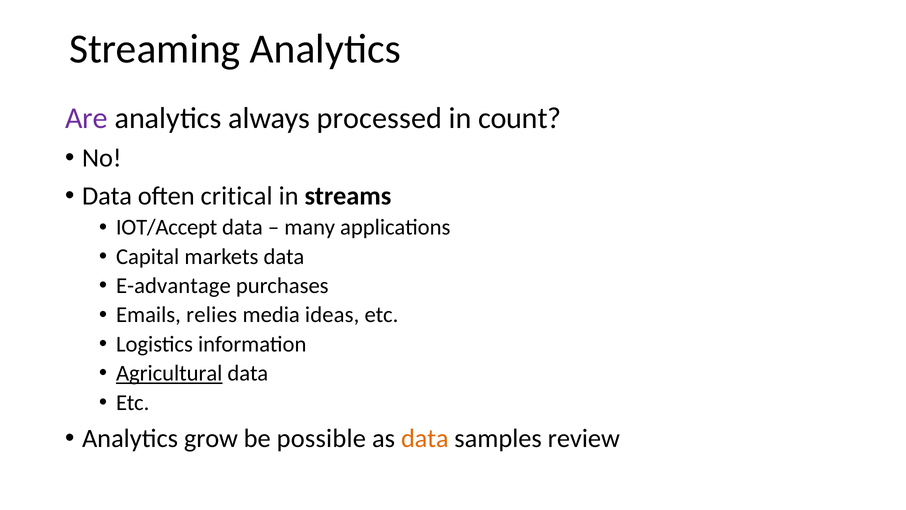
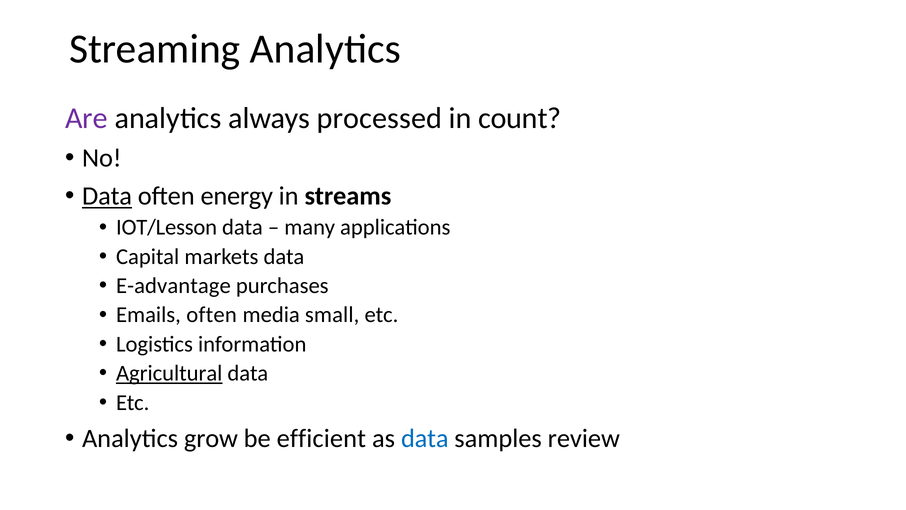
Data at (107, 196) underline: none -> present
critical: critical -> energy
IOT/Accept: IOT/Accept -> IOT/Lesson
Emails relies: relies -> often
ideas: ideas -> small
possible: possible -> efficient
data at (425, 438) colour: orange -> blue
